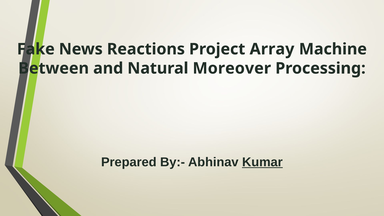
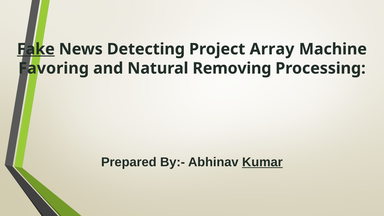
Fake underline: none -> present
Reactions: Reactions -> Detecting
Between: Between -> Favoring
Moreover: Moreover -> Removing
